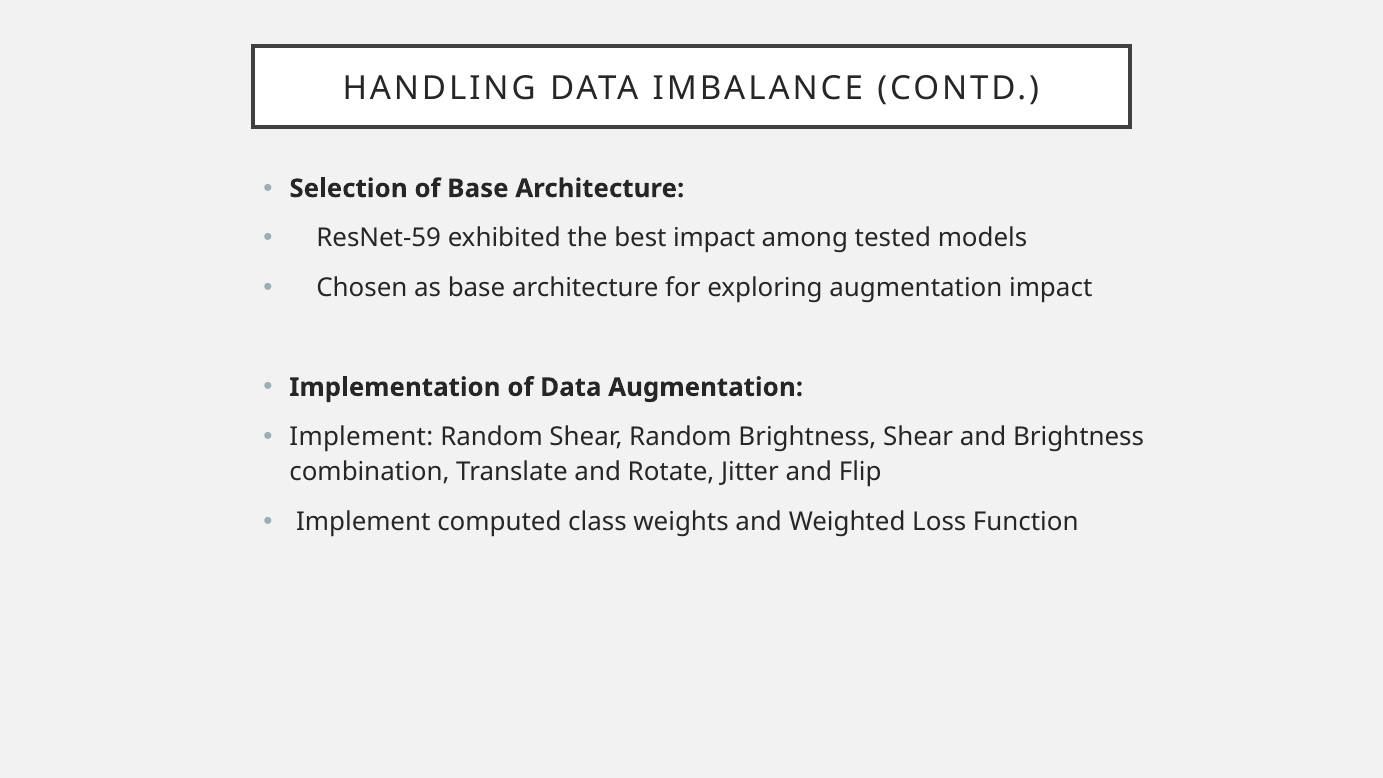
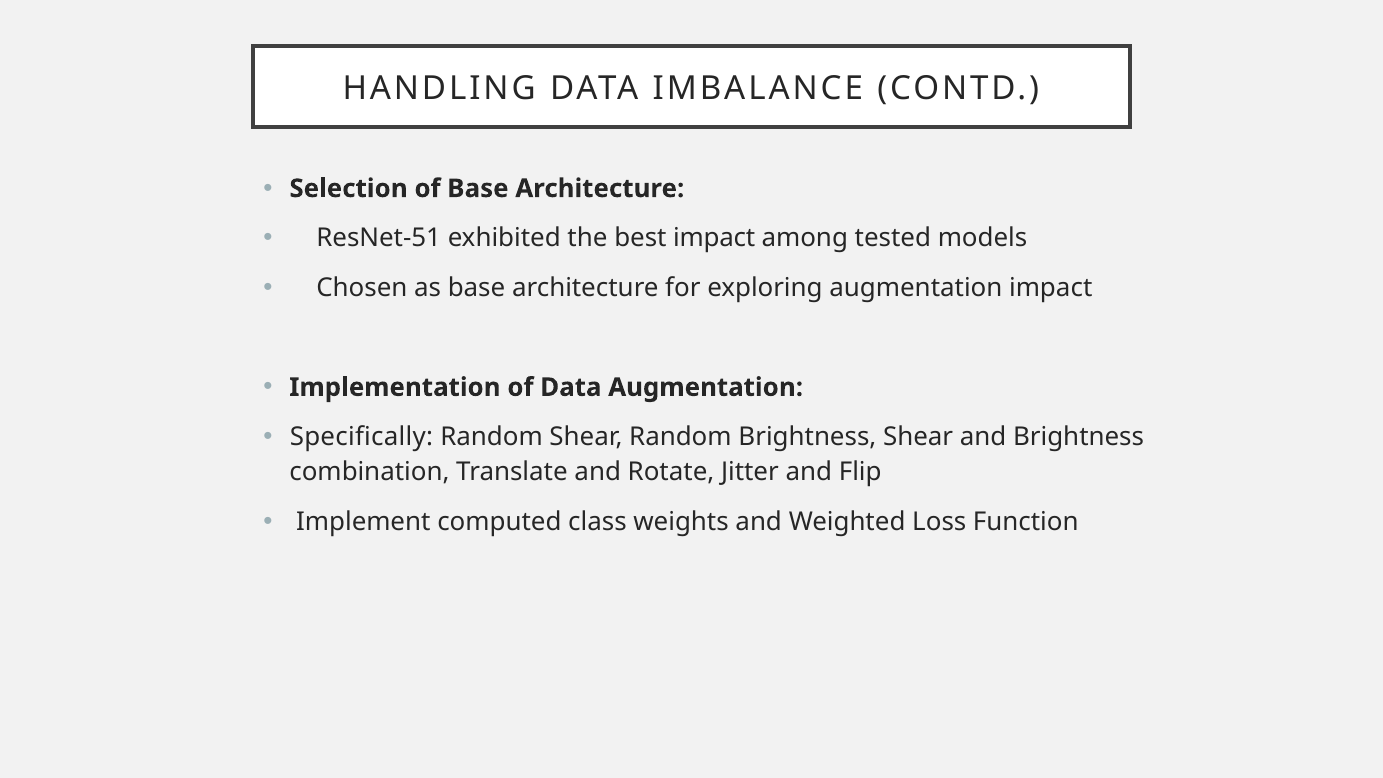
ResNet-59: ResNet-59 -> ResNet-51
Implement at (361, 437): Implement -> Specifically
